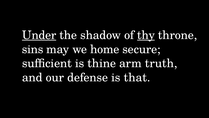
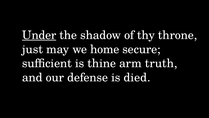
thy underline: present -> none
sins: sins -> just
that: that -> died
